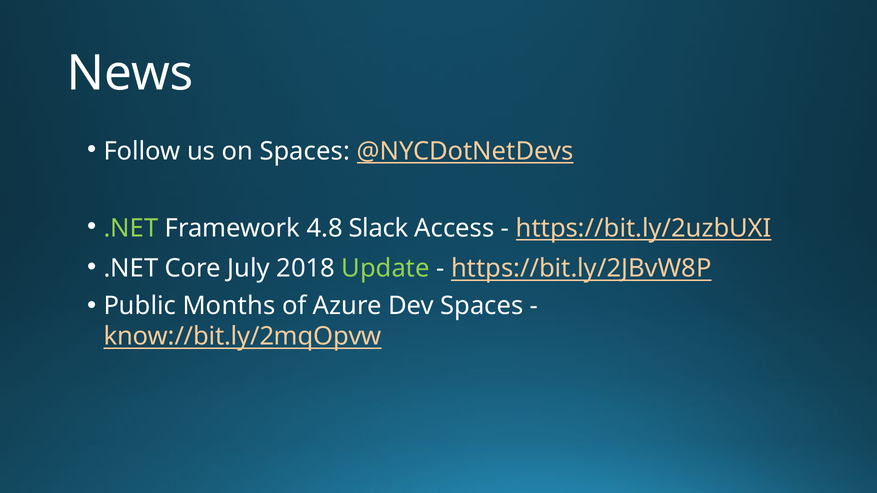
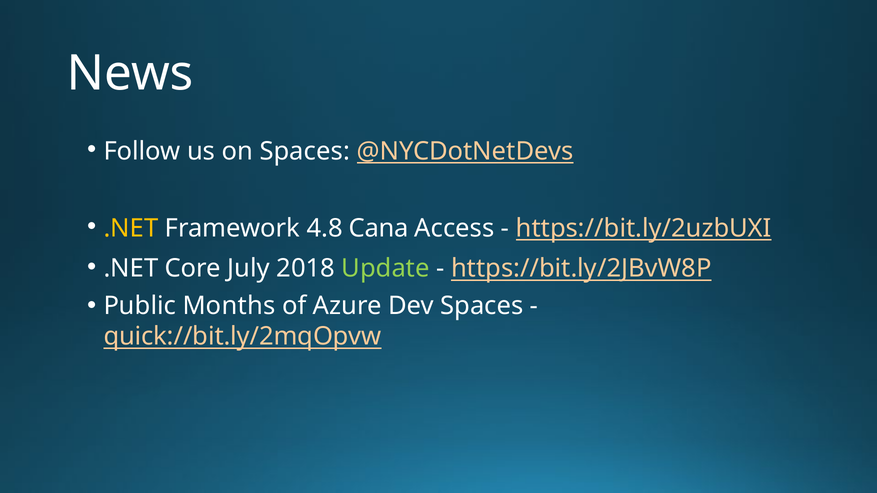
.NET at (131, 228) colour: light green -> yellow
Slack: Slack -> Cana
know://bit.ly/2mqOpvw: know://bit.ly/2mqOpvw -> quick://bit.ly/2mqOpvw
